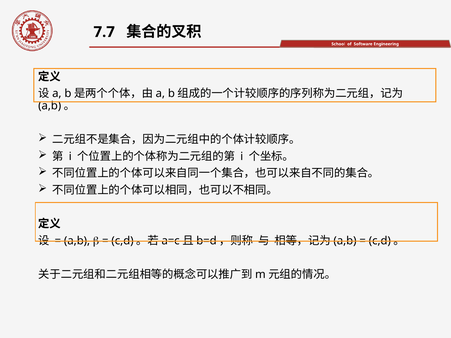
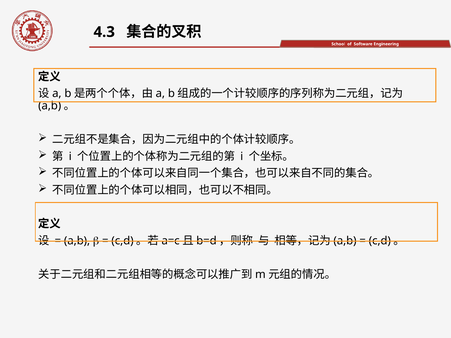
7.7: 7.7 -> 4.3
